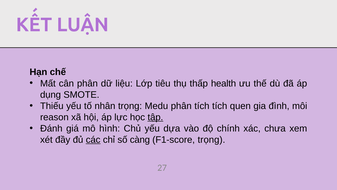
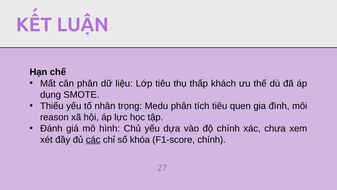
health: health -> khách
tích tích: tích -> tiêu
tập underline: present -> none
càng: càng -> khóa
F1-score trọng: trọng -> chính
